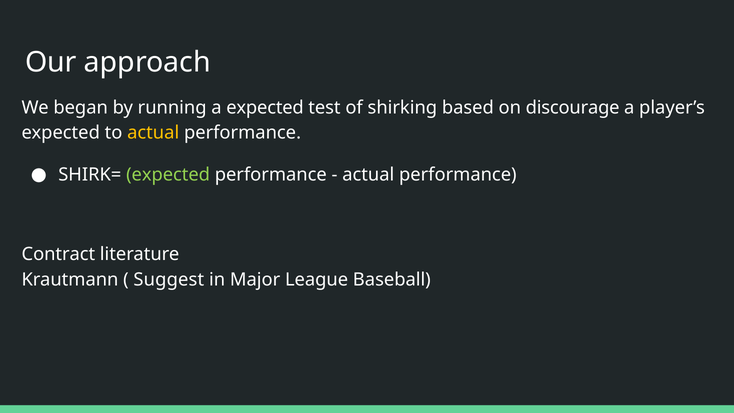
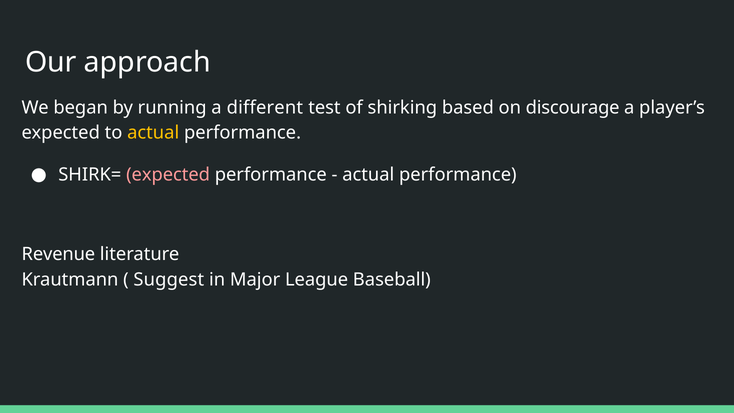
a expected: expected -> different
expected at (168, 174) colour: light green -> pink
Contract: Contract -> Revenue
